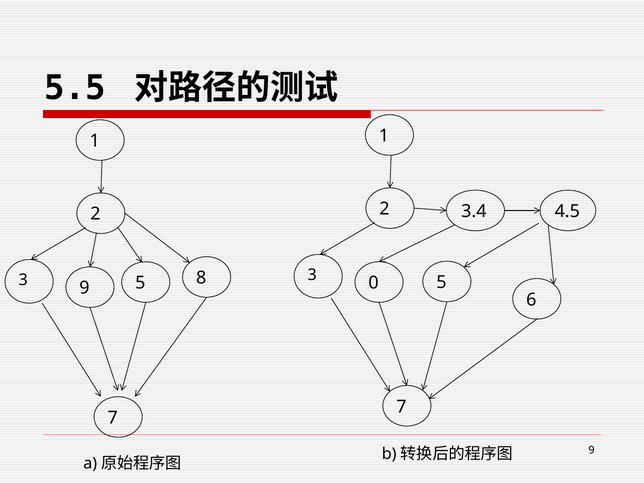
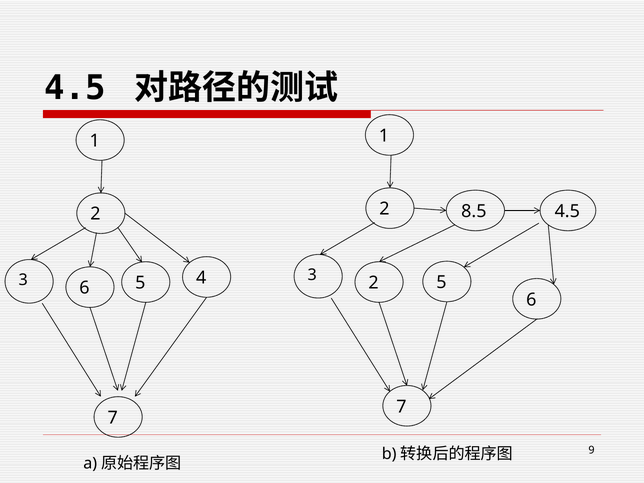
5.5 at (75, 88): 5.5 -> 4.5
3.4: 3.4 -> 8.5
3 0: 0 -> 2
3 9: 9 -> 6
8: 8 -> 4
